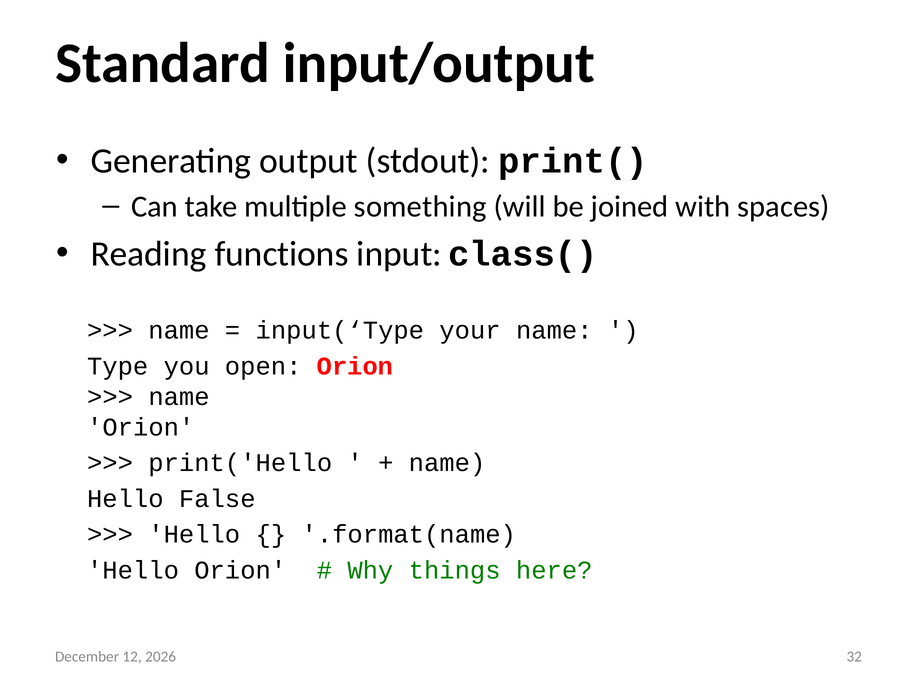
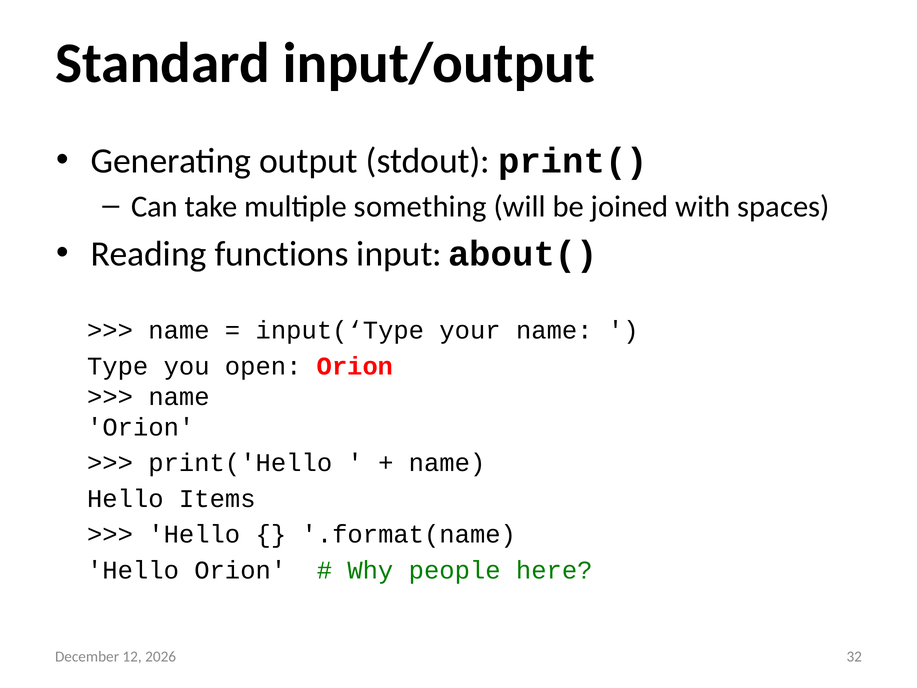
class(: class( -> about(
False: False -> Items
things: things -> people
